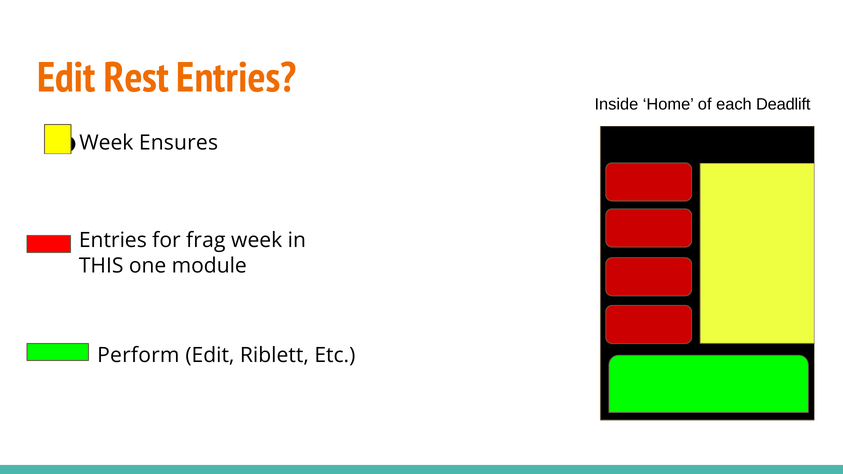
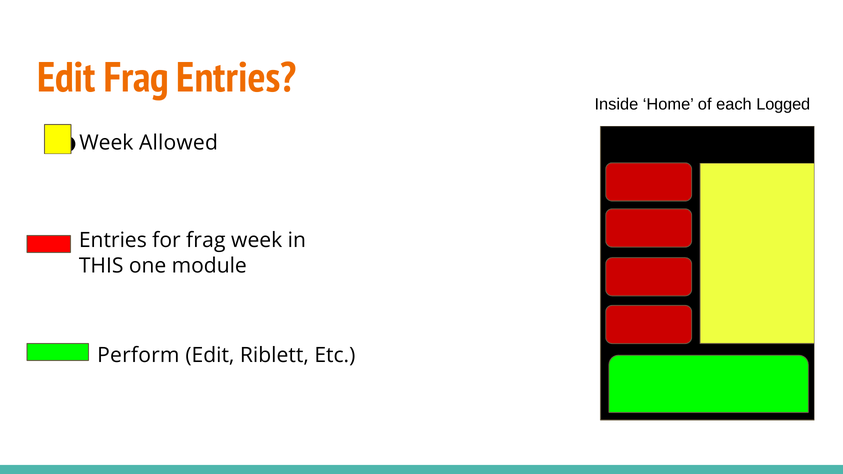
Edit Rest: Rest -> Frag
Deadlift: Deadlift -> Logged
Ensures: Ensures -> Allowed
